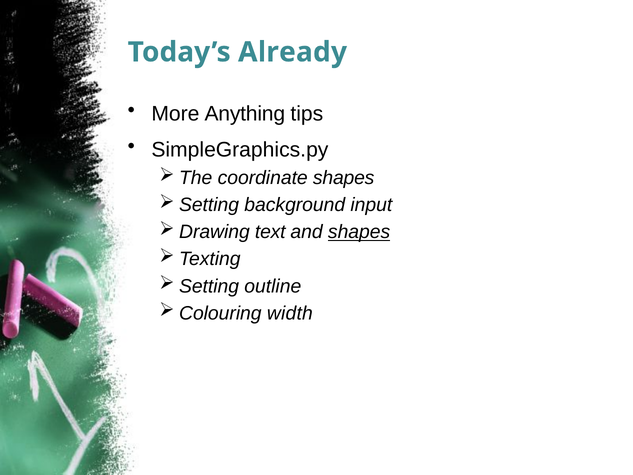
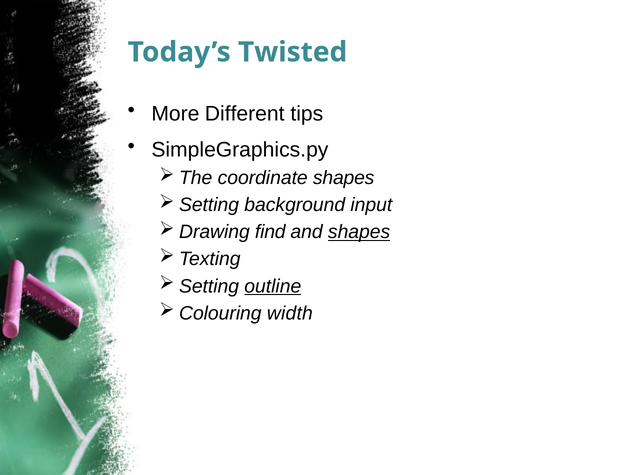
Already: Already -> Twisted
Anything: Anything -> Different
text: text -> find
outline underline: none -> present
